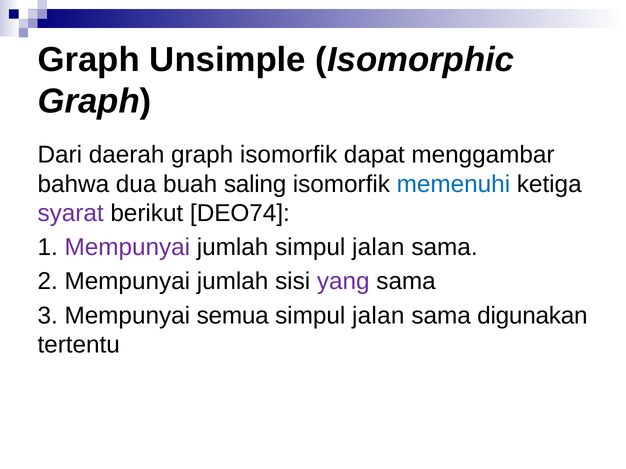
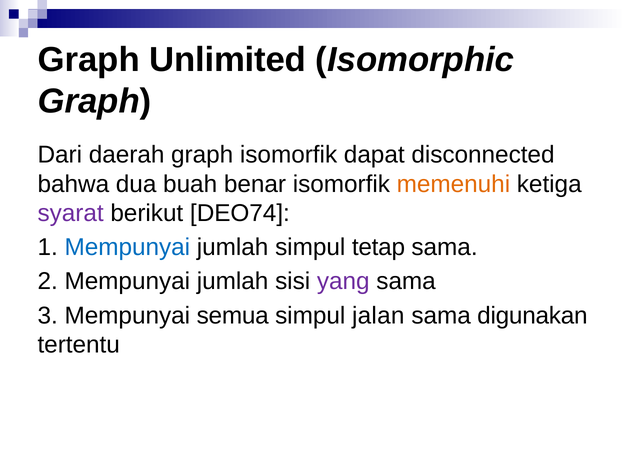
Unsimple: Unsimple -> Unlimited
menggambar: menggambar -> disconnected
saling: saling -> benar
memenuhi colour: blue -> orange
Mempunyai at (127, 248) colour: purple -> blue
jumlah simpul jalan: jalan -> tetap
